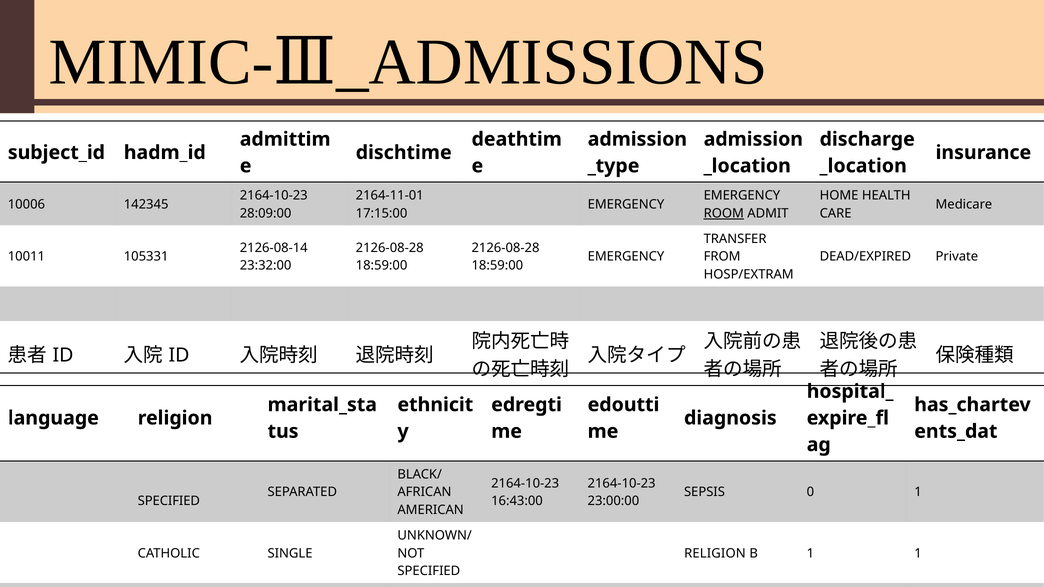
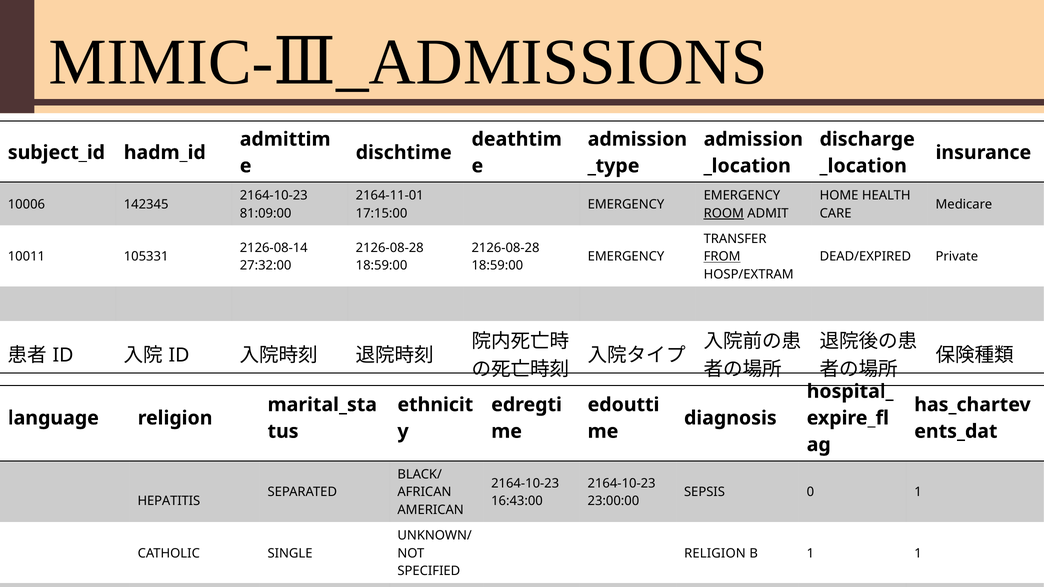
28:09:00: 28:09:00 -> 81:09:00
FROM underline: none -> present
23:32:00: 23:32:00 -> 27:32:00
SPECIFIED at (169, 501): SPECIFIED -> HEPATITIS
